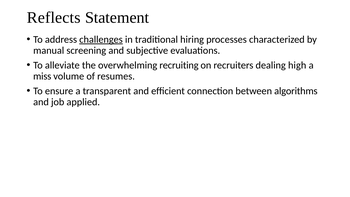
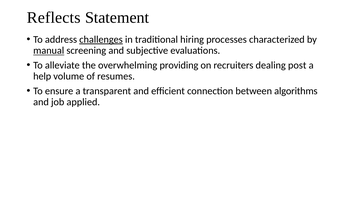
manual underline: none -> present
recruiting: recruiting -> providing
high: high -> post
miss: miss -> help
